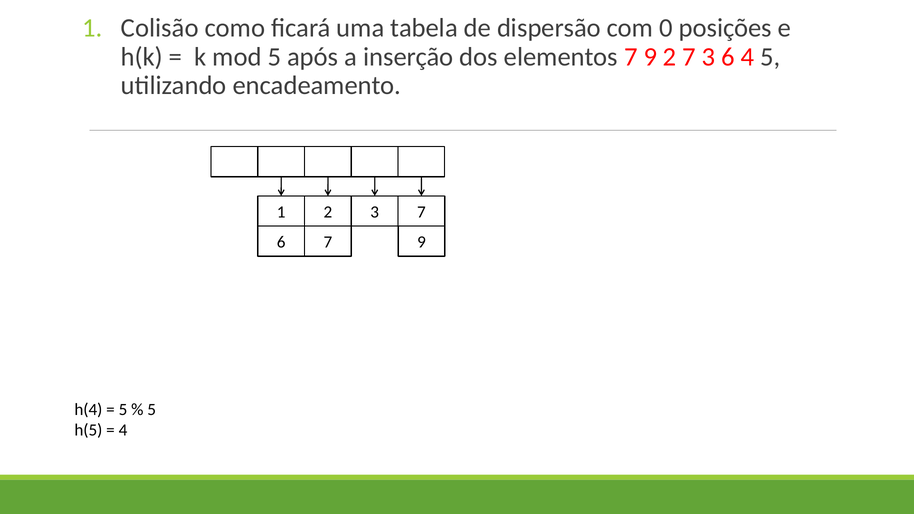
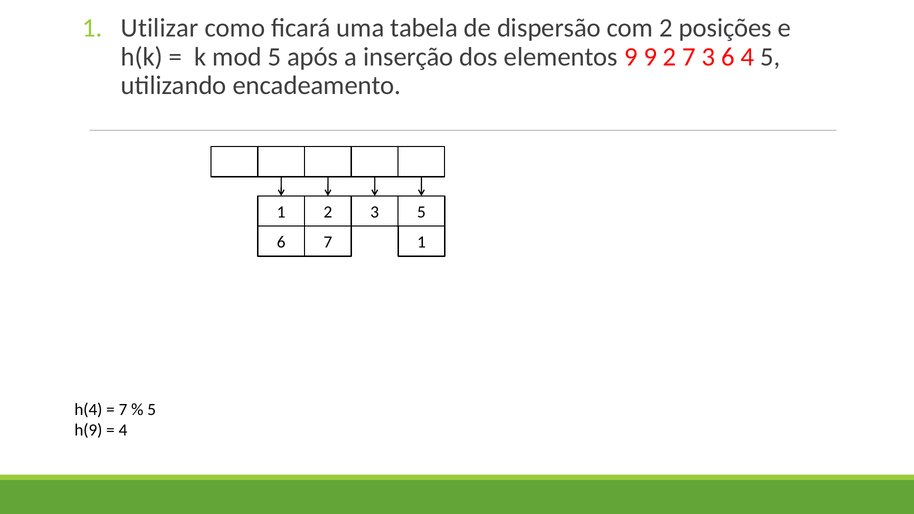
Colisão: Colisão -> Utilizar
com 0: 0 -> 2
elementos 7: 7 -> 9
1 7: 7 -> 5
6 9: 9 -> 1
5 at (123, 410): 5 -> 7
h(5: h(5 -> h(9
